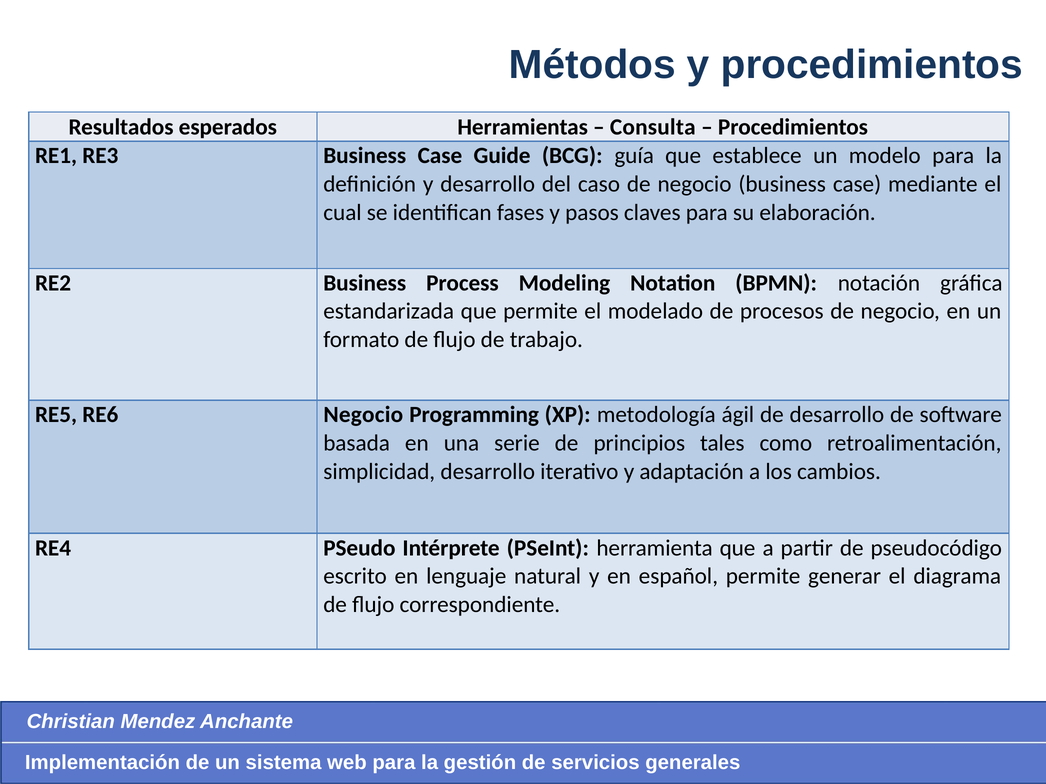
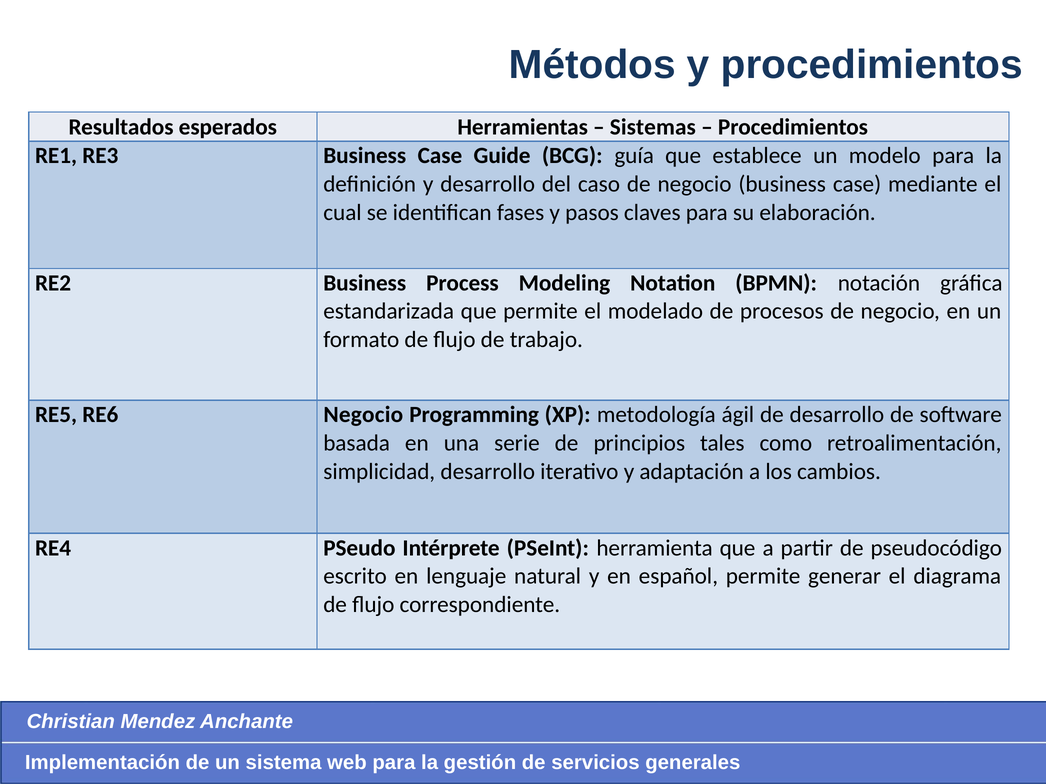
Consulta: Consulta -> Sistemas
